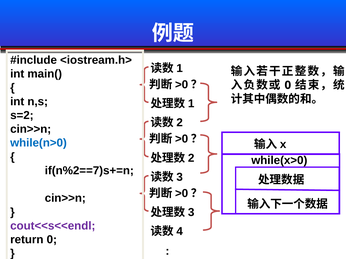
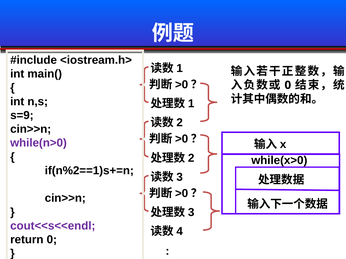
s=2: s=2 -> s=9
while(n>0 colour: blue -> purple
if(n%2==7)s+=n: if(n%2==7)s+=n -> if(n%2==1)s+=n
